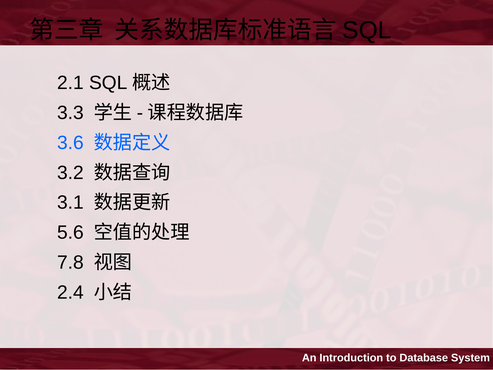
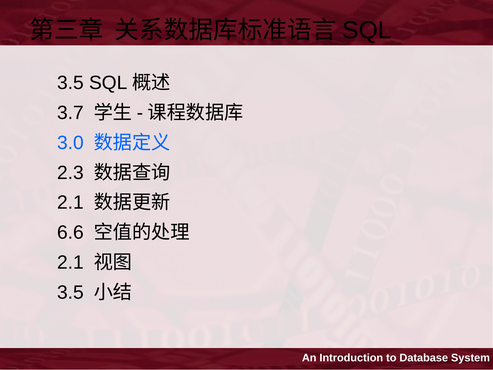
2.1 at (71, 83): 2.1 -> 3.5
3.3: 3.3 -> 3.7
3.6: 3.6 -> 3.0
3.2: 3.2 -> 2.3
3.1 at (71, 203): 3.1 -> 2.1
5.6: 5.6 -> 6.6
7.8 at (71, 262): 7.8 -> 2.1
2.4 at (71, 292): 2.4 -> 3.5
